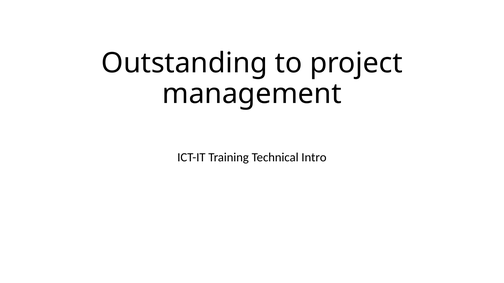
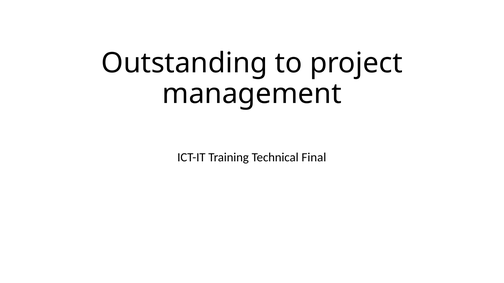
Intro: Intro -> Final
